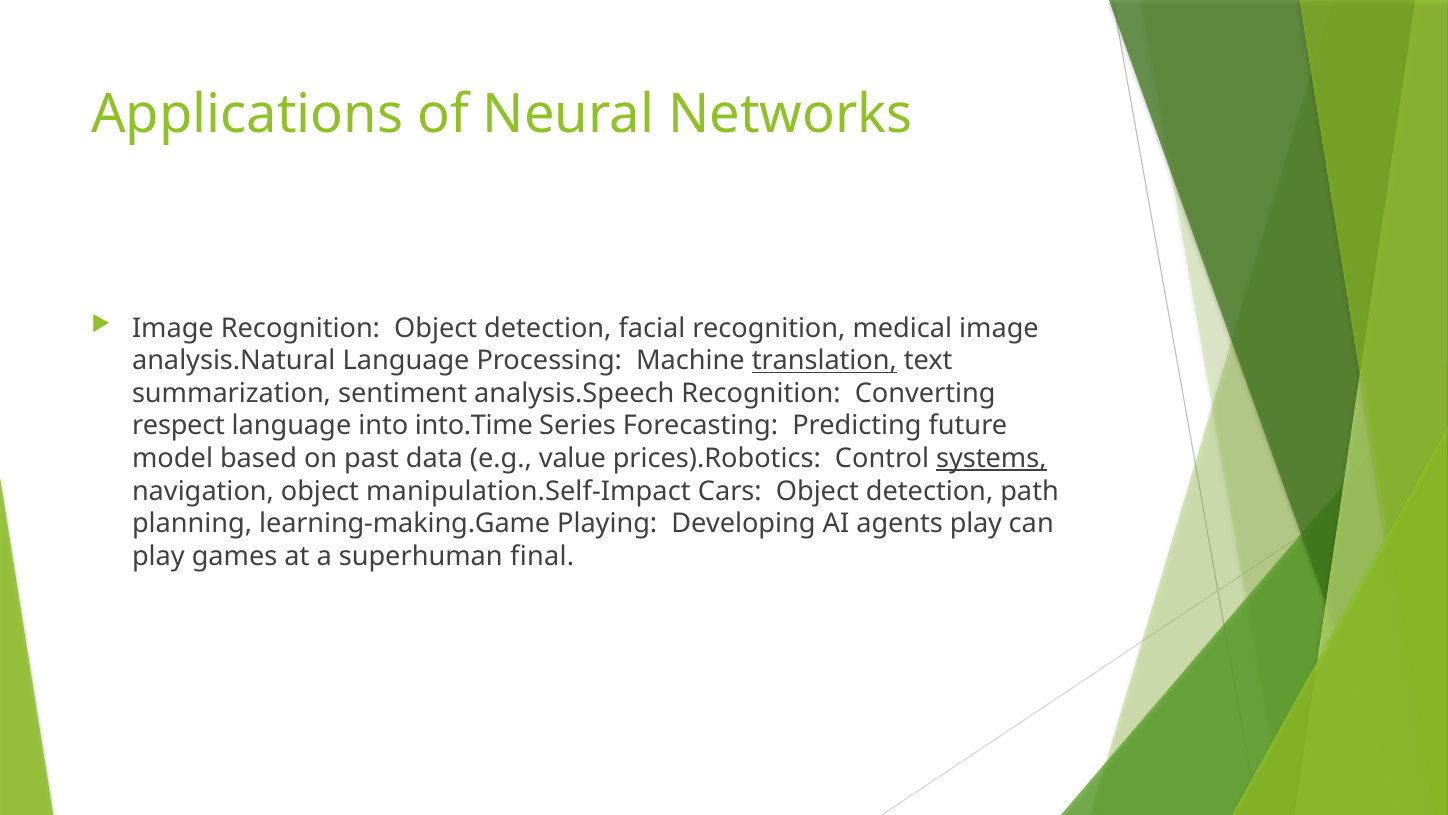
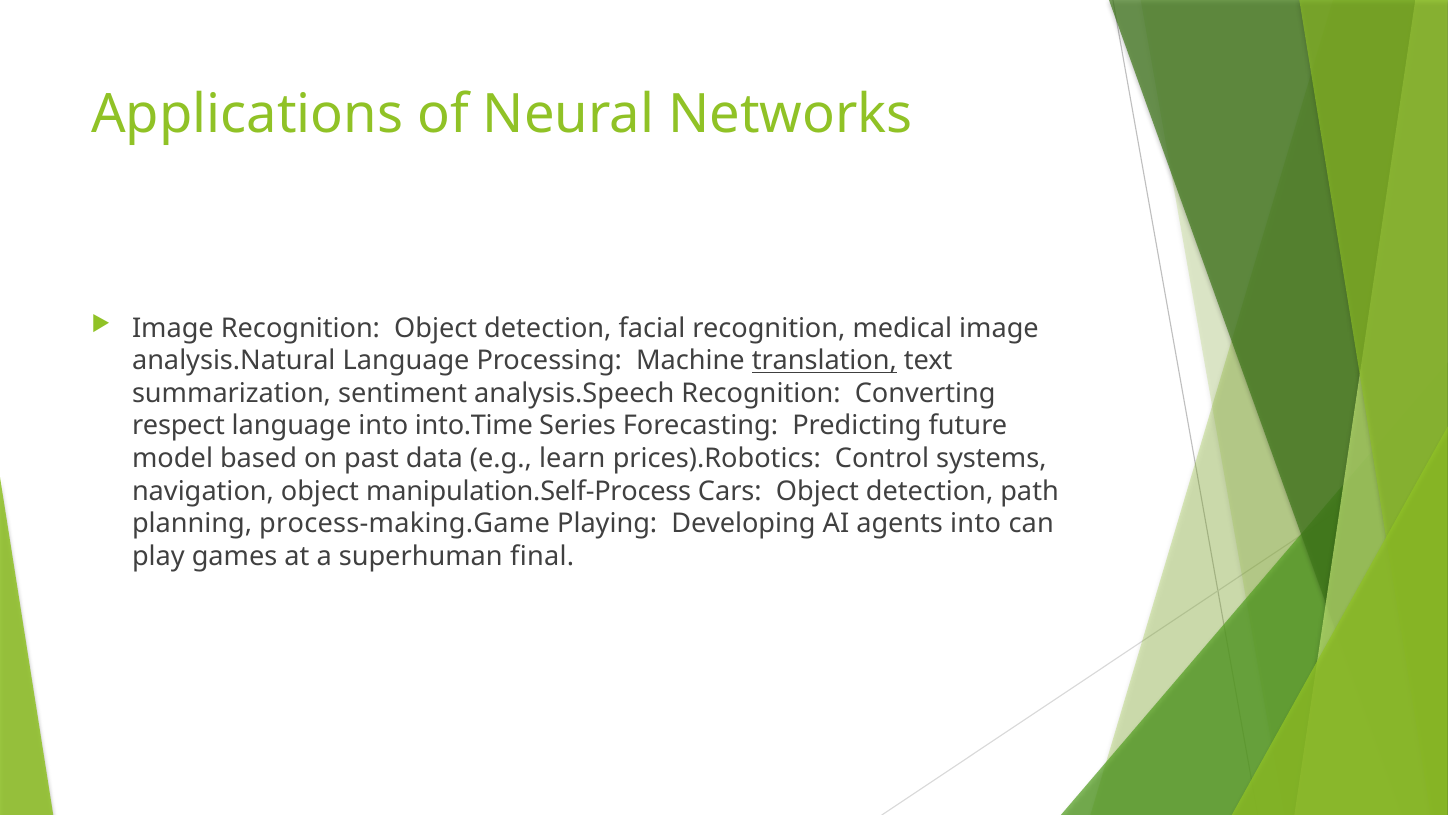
value: value -> learn
systems underline: present -> none
manipulation.Self-Impact: manipulation.Self-Impact -> manipulation.Self-Process
learning-making.Game: learning-making.Game -> process-making.Game
agents play: play -> into
